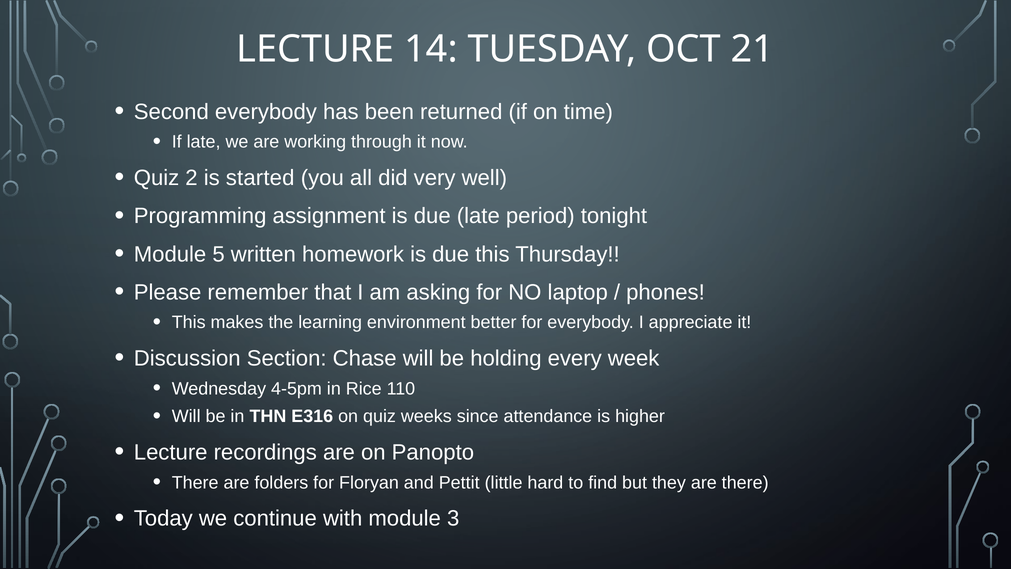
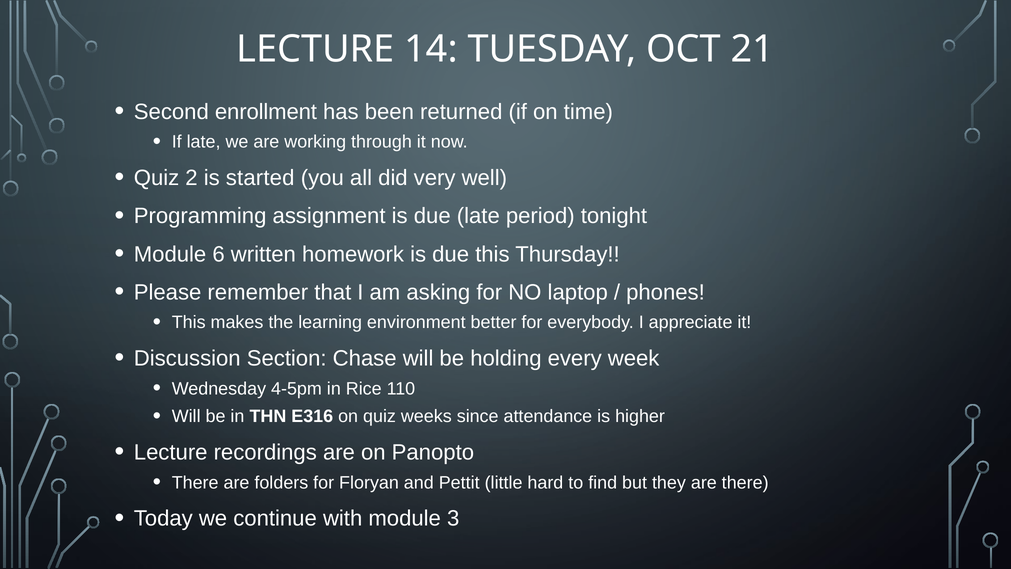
Second everybody: everybody -> enrollment
5: 5 -> 6
